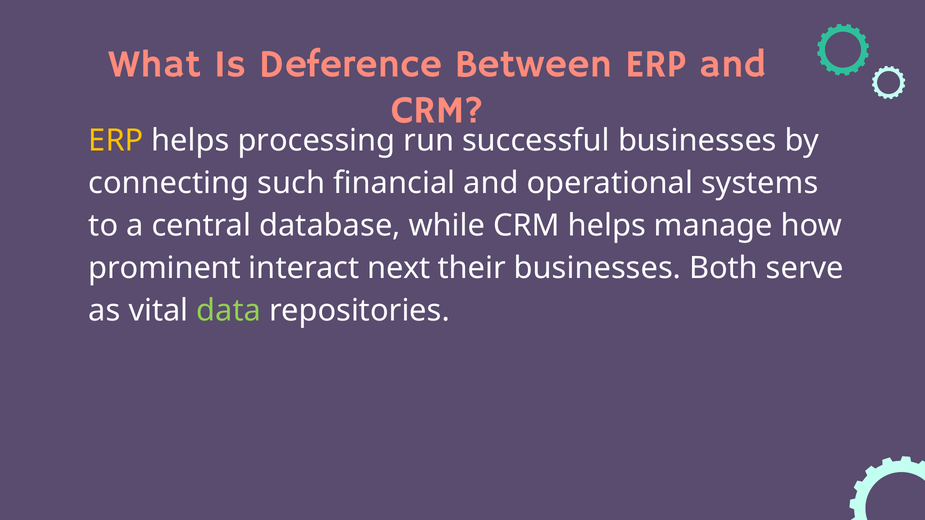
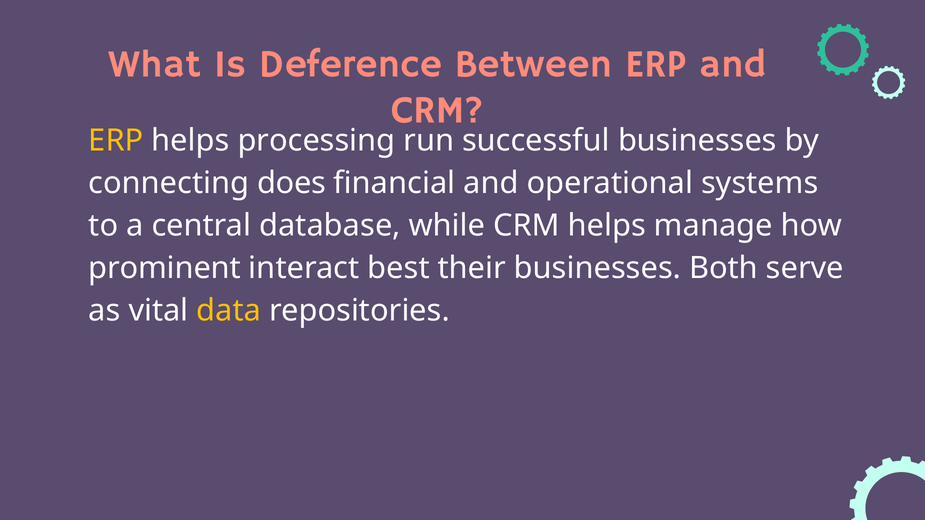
such: such -> does
next: next -> best
data colour: light green -> yellow
